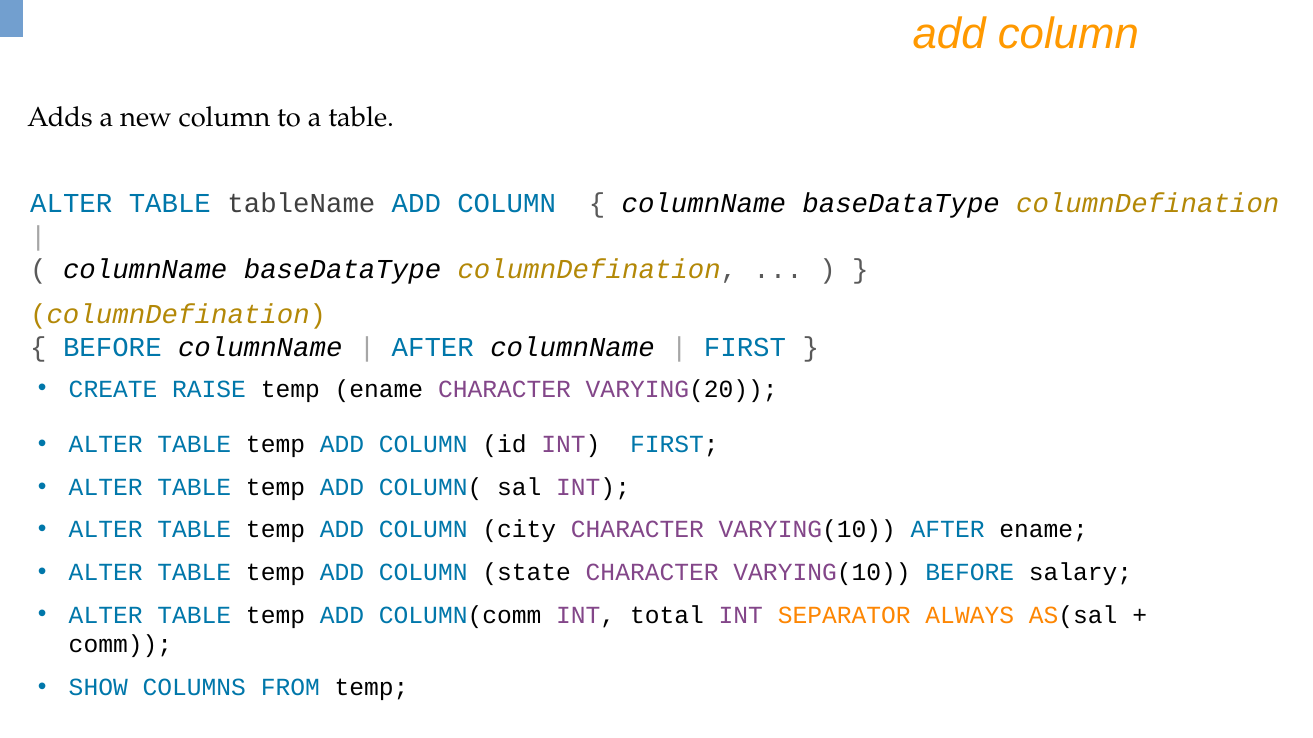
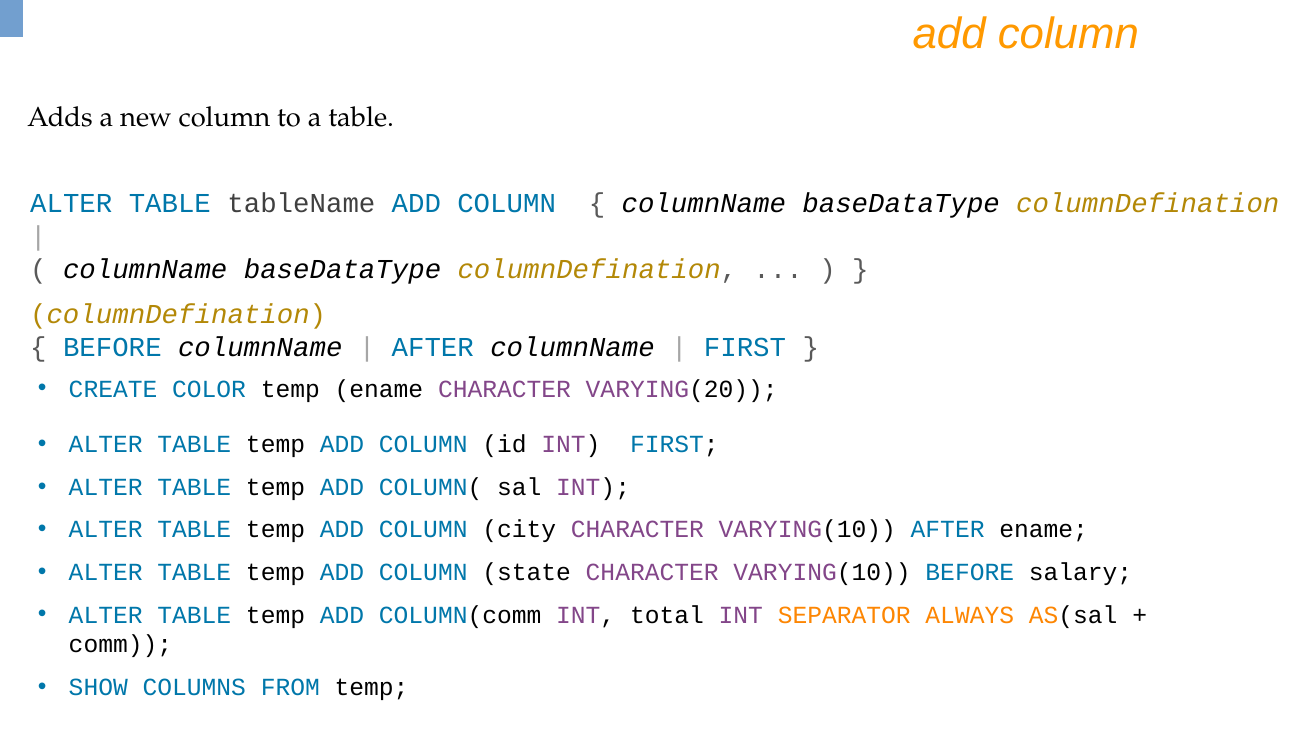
RAISE: RAISE -> COLOR
